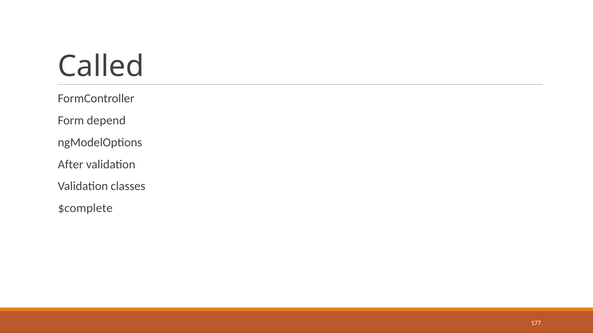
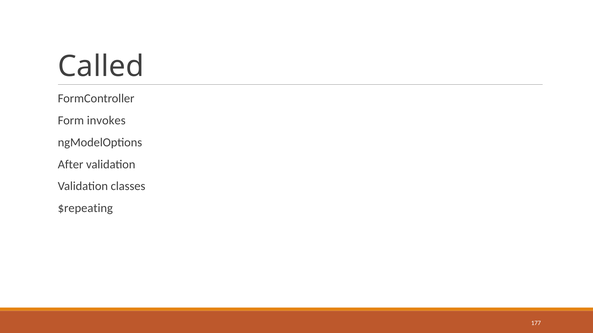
depend: depend -> invokes
$complete: $complete -> $repeating
